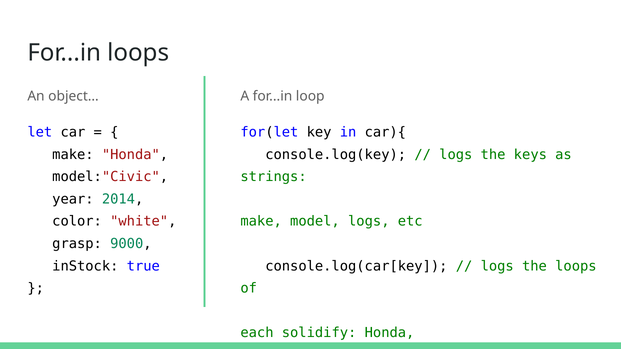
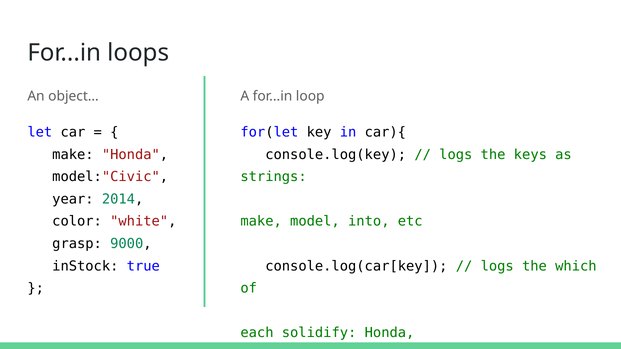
model logs: logs -> into
the loops: loops -> which
